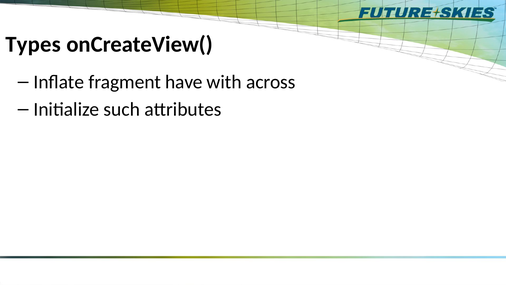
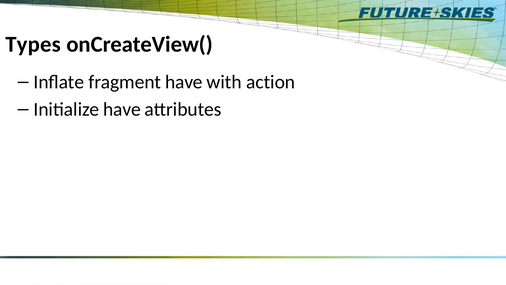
across: across -> action
Initialize such: such -> have
